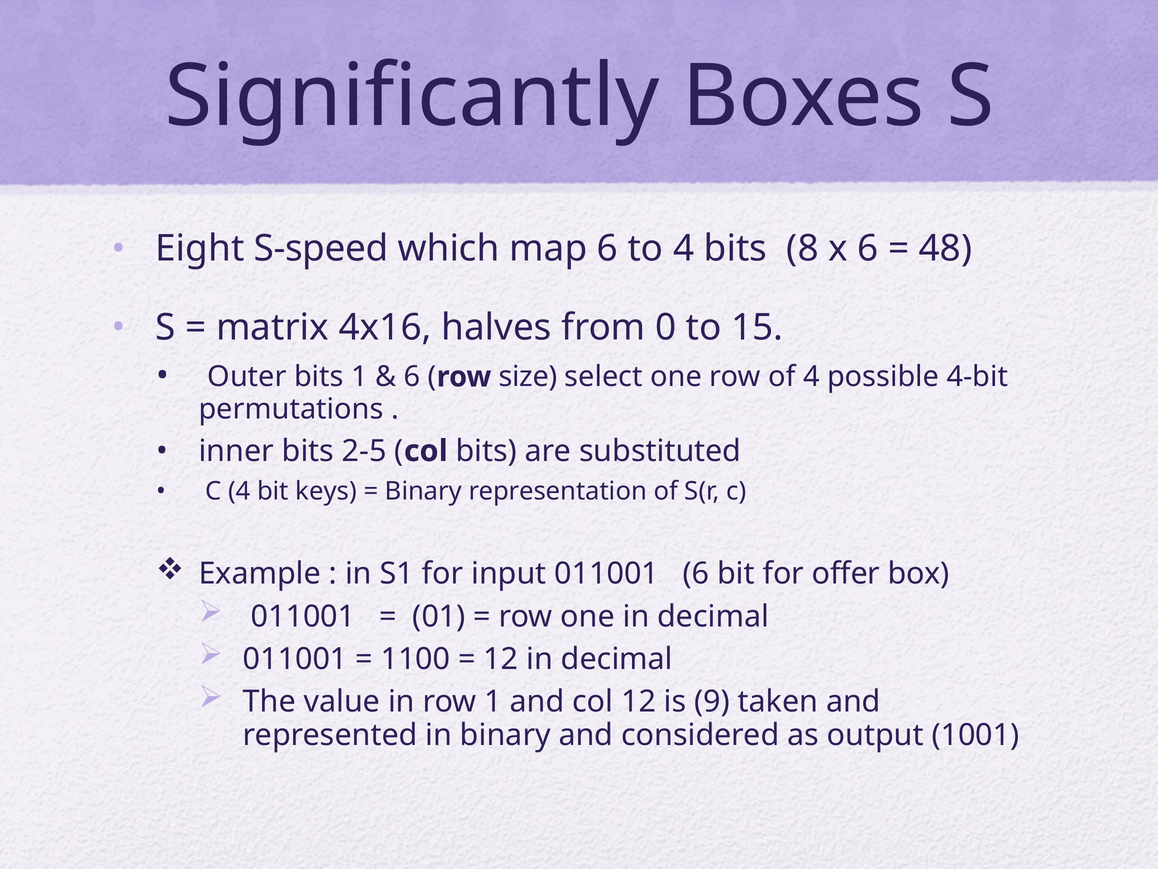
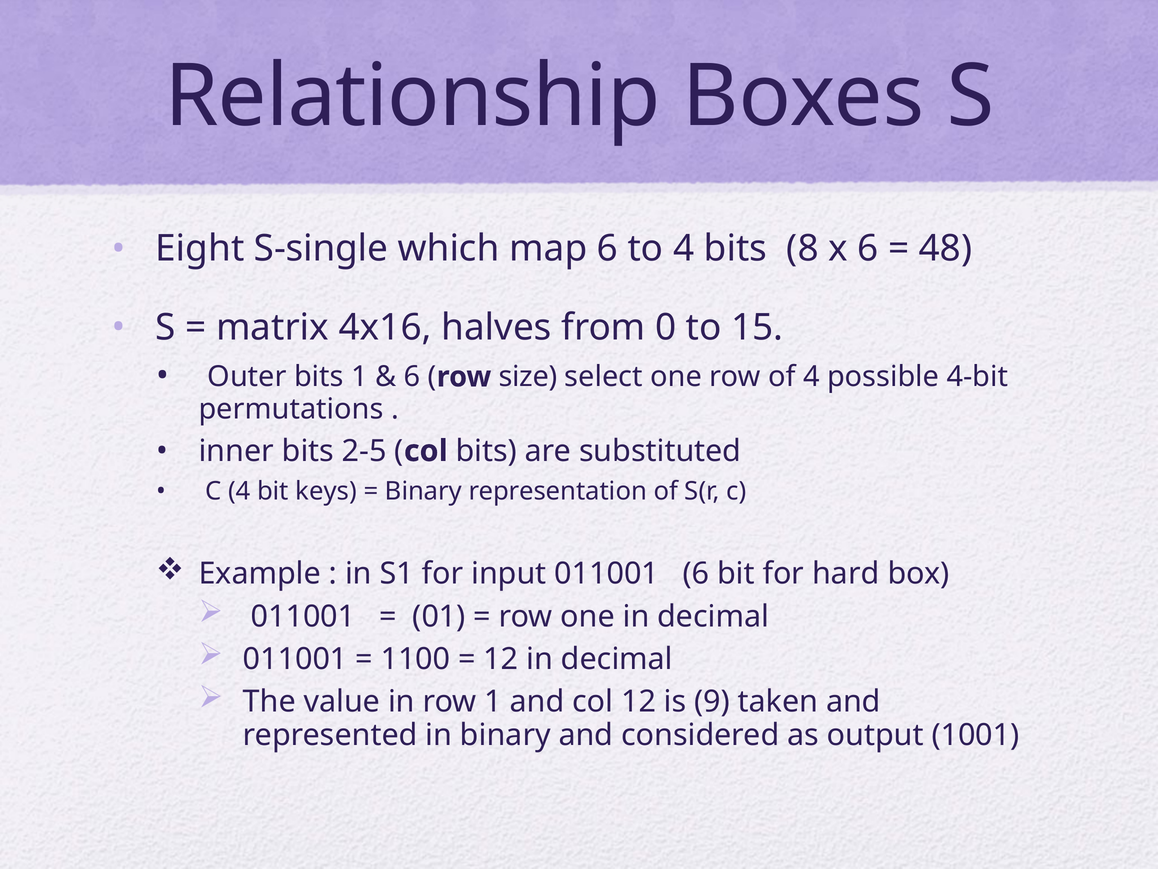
Significantly: Significantly -> Relationship
S-speed: S-speed -> S-single
offer: offer -> hard
